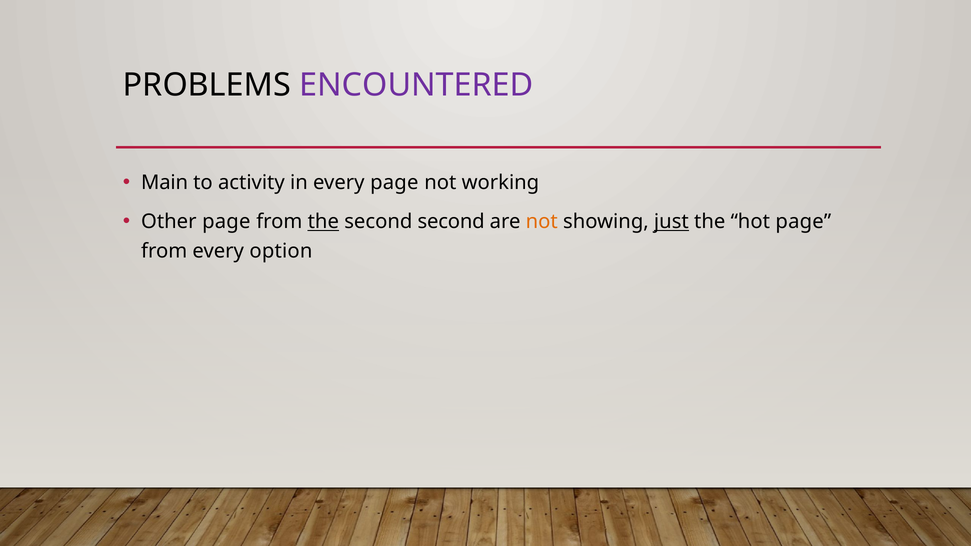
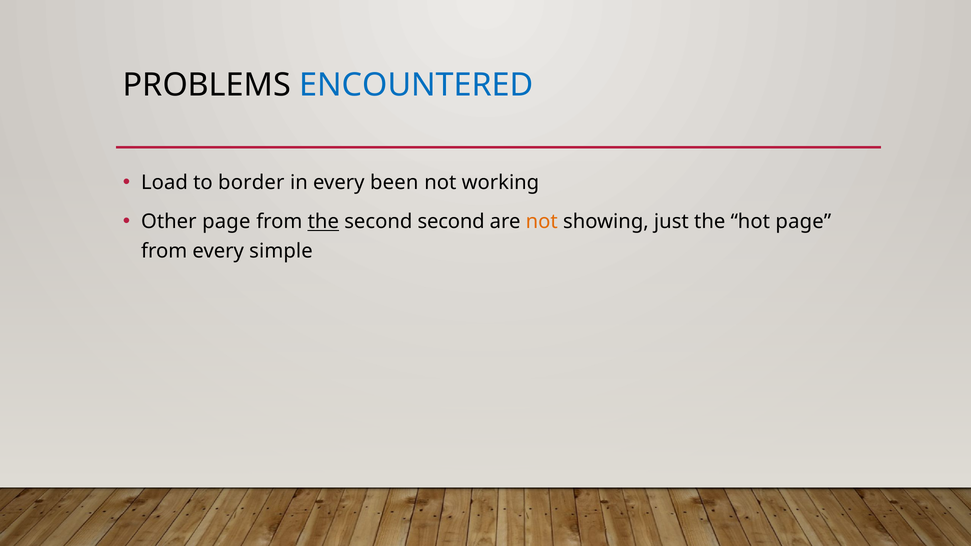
ENCOUNTERED colour: purple -> blue
Main: Main -> Load
activity: activity -> border
every page: page -> been
just underline: present -> none
option: option -> simple
